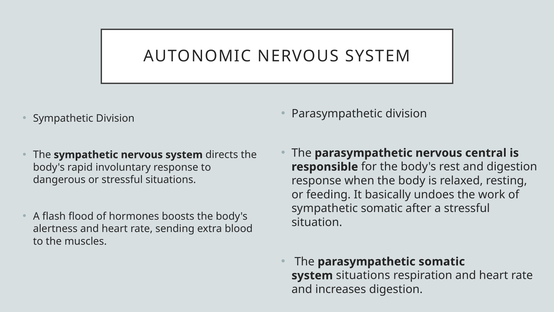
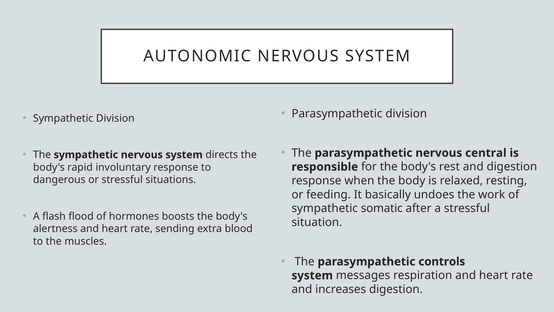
parasympathetic somatic: somatic -> controls
system situations: situations -> messages
